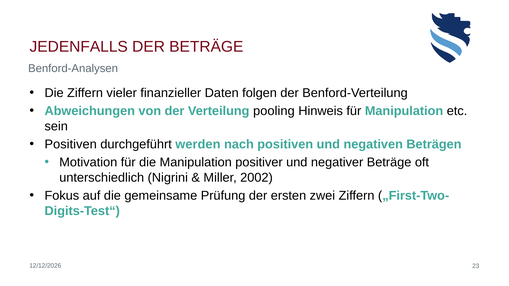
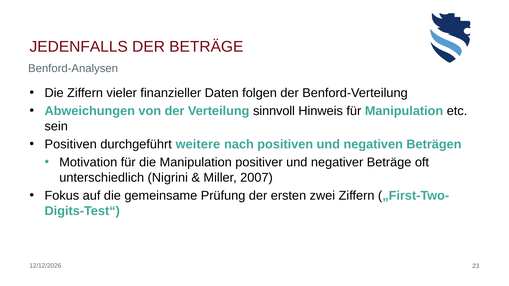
pooling: pooling -> sinnvoll
werden: werden -> weitere
2002: 2002 -> 2007
